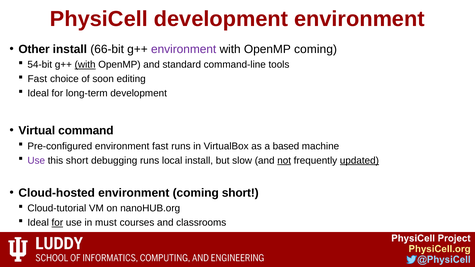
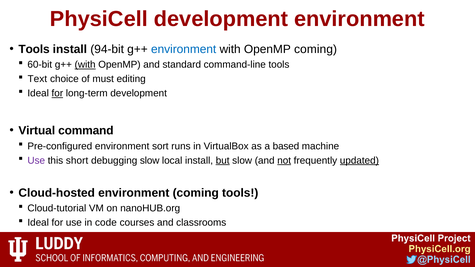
Other at (34, 49): Other -> Tools
66-bit: 66-bit -> 94-bit
environment at (184, 49) colour: purple -> blue
54-bit: 54-bit -> 60-bit
Fast at (37, 79): Fast -> Text
soon: soon -> must
for at (57, 93) underline: none -> present
environment fast: fast -> sort
debugging runs: runs -> slow
but underline: none -> present
coming short: short -> tools
for at (57, 223) underline: present -> none
must: must -> code
